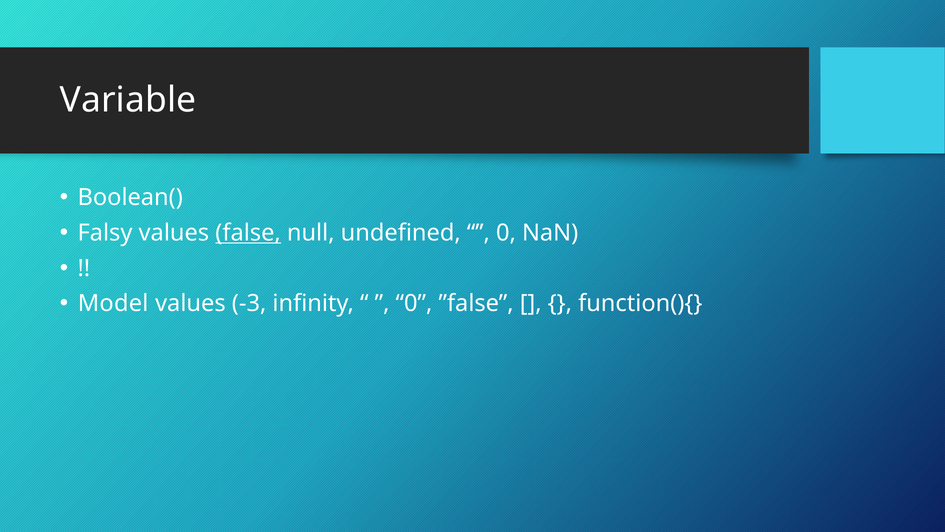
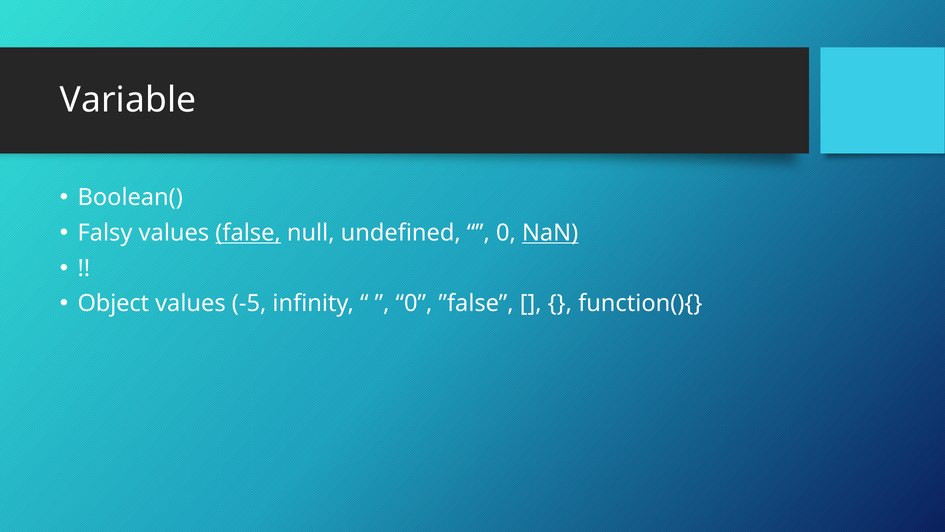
NaN underline: none -> present
Model: Model -> Object
-3: -3 -> -5
